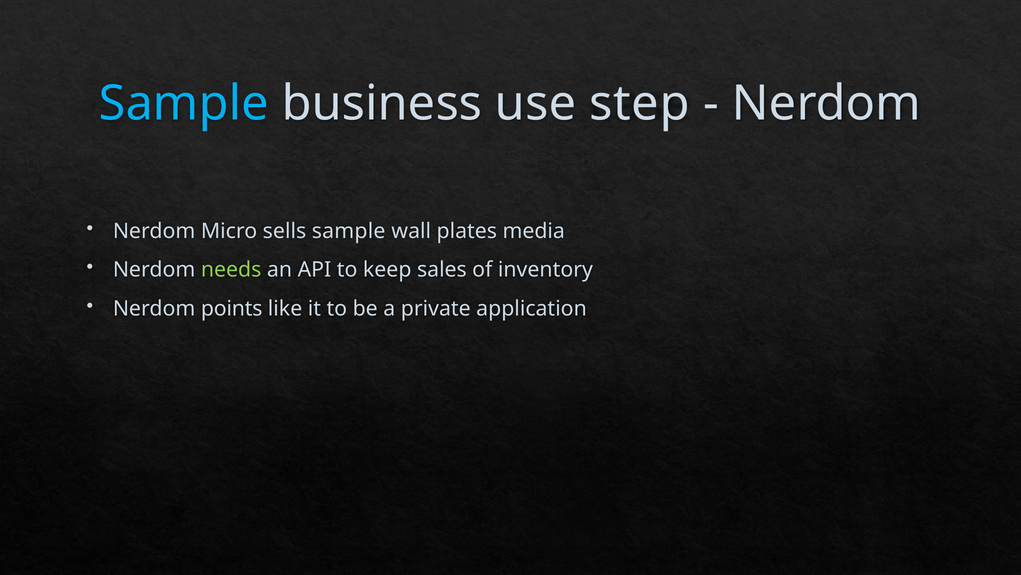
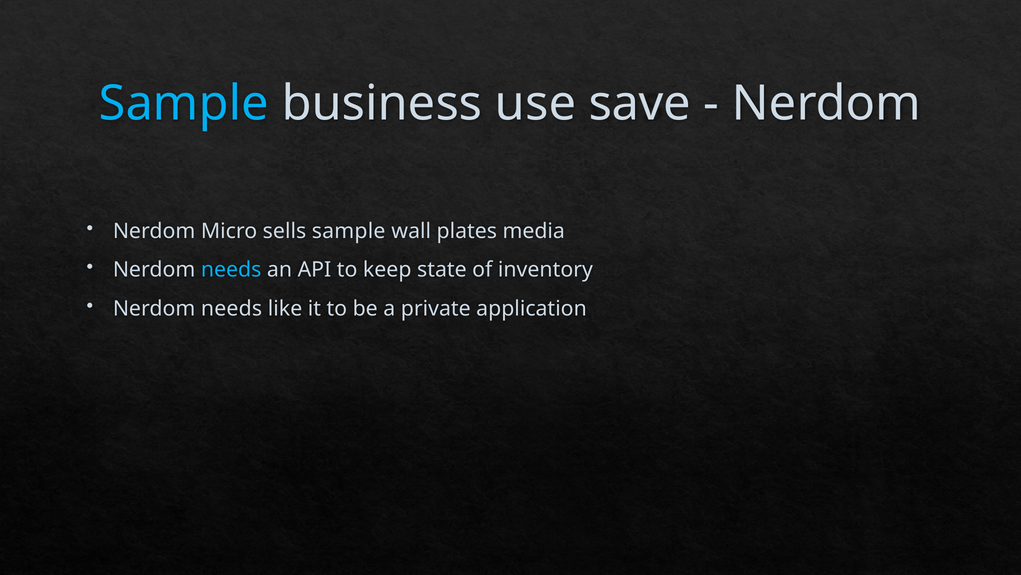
step: step -> save
needs at (231, 269) colour: light green -> light blue
sales: sales -> state
points at (232, 308): points -> needs
